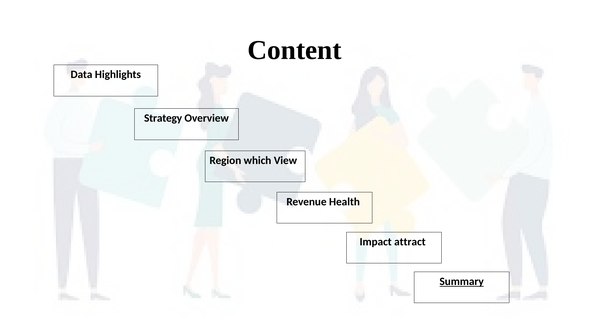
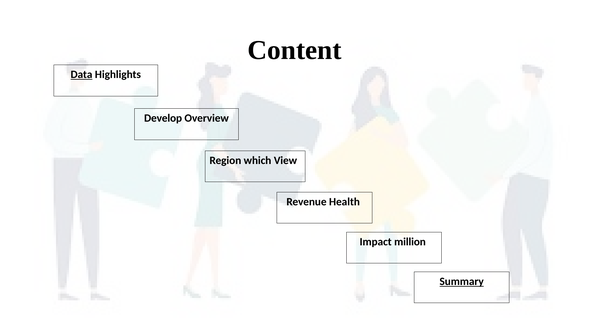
Data underline: none -> present
Strategy: Strategy -> Develop
attract: attract -> million
